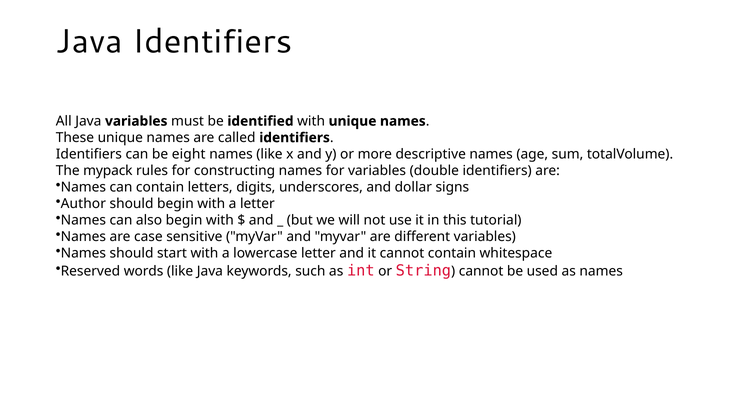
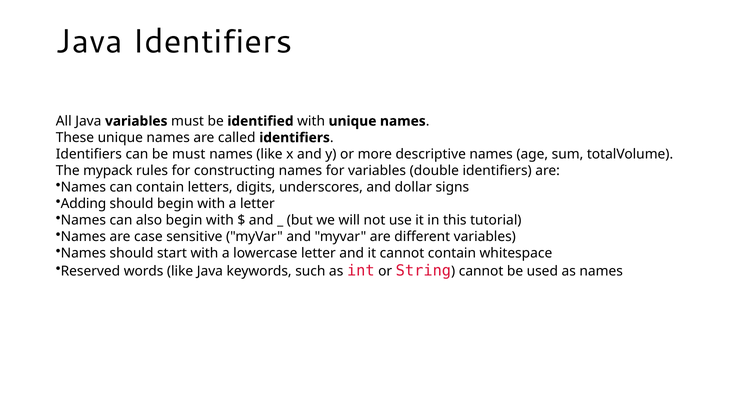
be eight: eight -> must
Author: Author -> Adding
